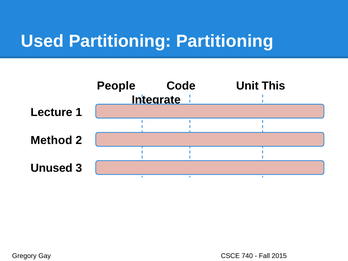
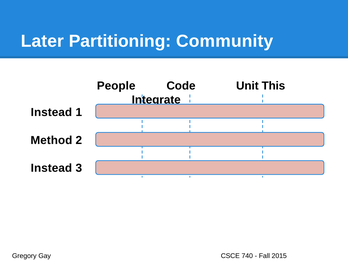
Used: Used -> Later
Partitioning Partitioning: Partitioning -> Community
Lecture at (51, 112): Lecture -> Instead
Unused at (52, 168): Unused -> Instead
